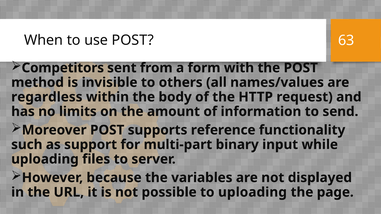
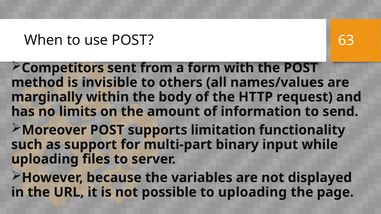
regardless: regardless -> marginally
reference: reference -> limitation
